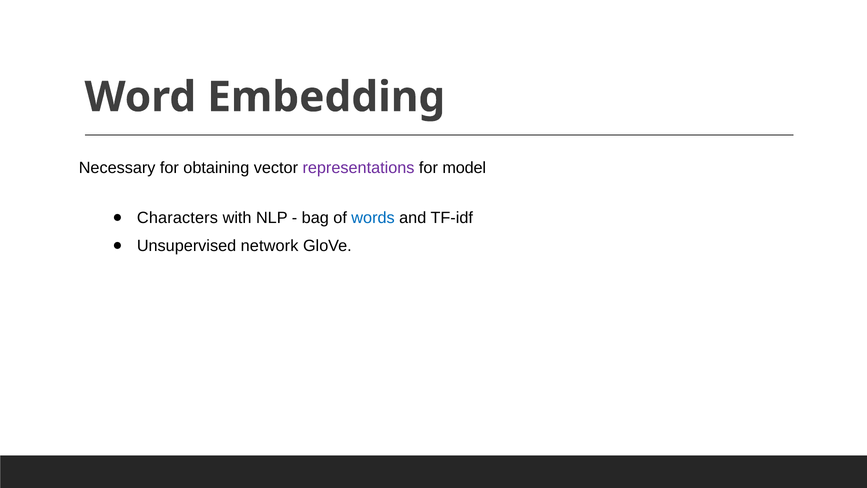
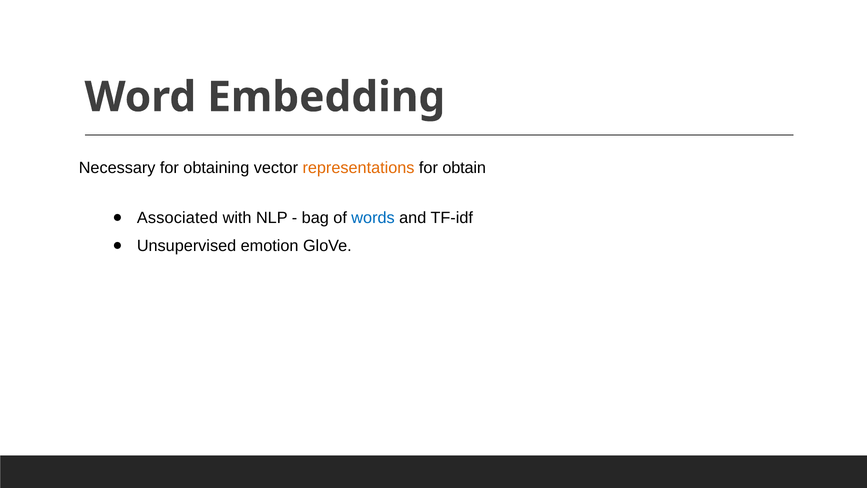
representations colour: purple -> orange
model: model -> obtain
Characters: Characters -> Associated
network: network -> emotion
